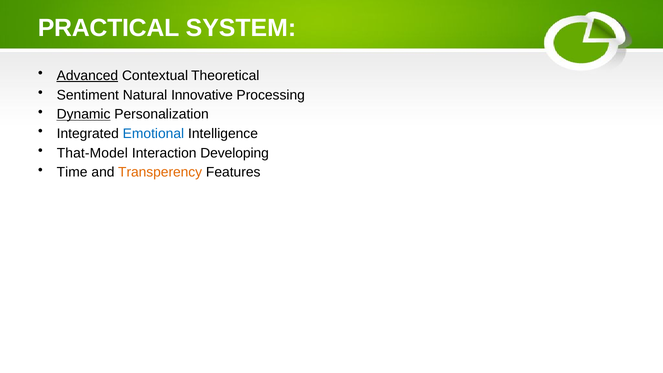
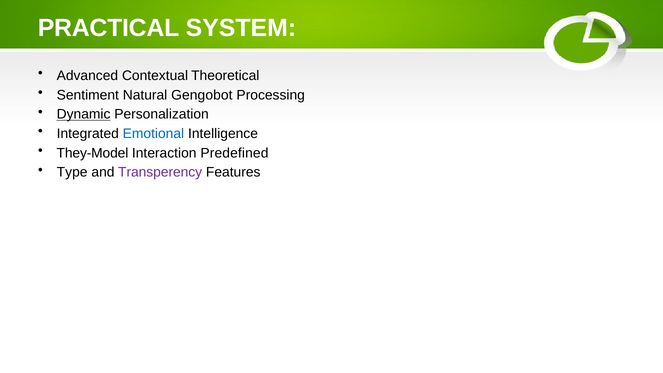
Advanced underline: present -> none
Innovative: Innovative -> Gengobot
That-Model: That-Model -> They-Model
Developing: Developing -> Predefined
Time: Time -> Type
Transperency colour: orange -> purple
